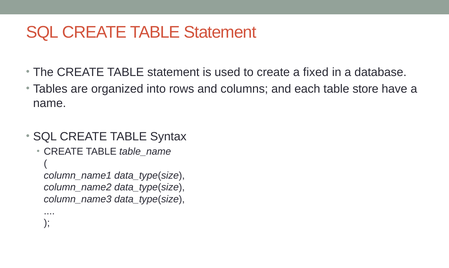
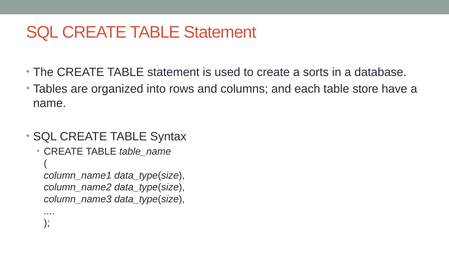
fixed: fixed -> sorts
